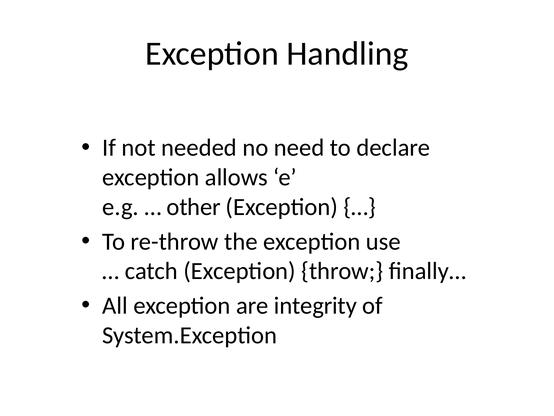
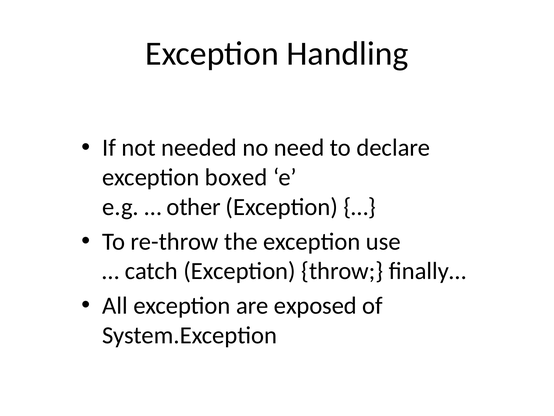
allows: allows -> boxed
integrity: integrity -> exposed
